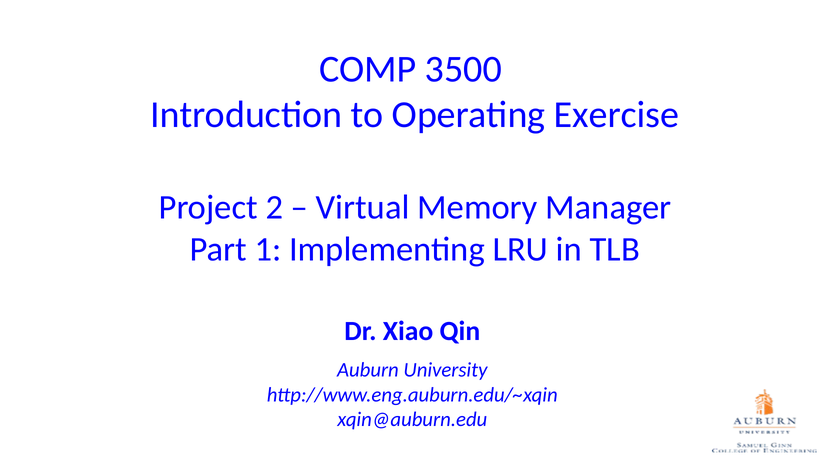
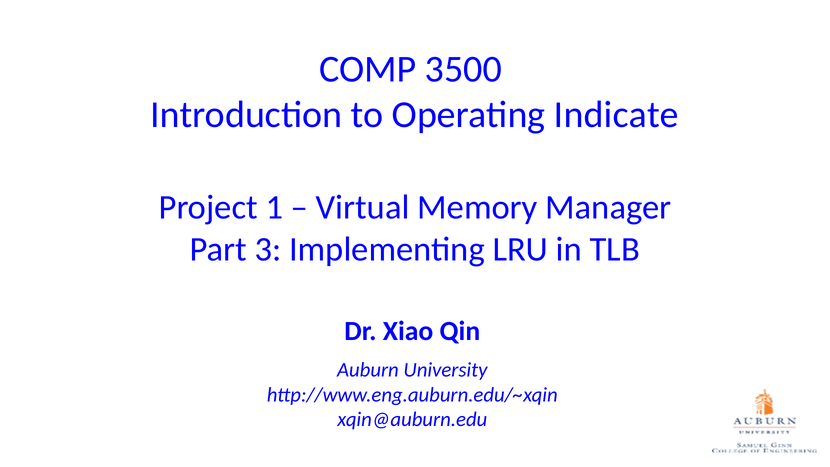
Exercise: Exercise -> Indicate
2: 2 -> 1
1: 1 -> 3
